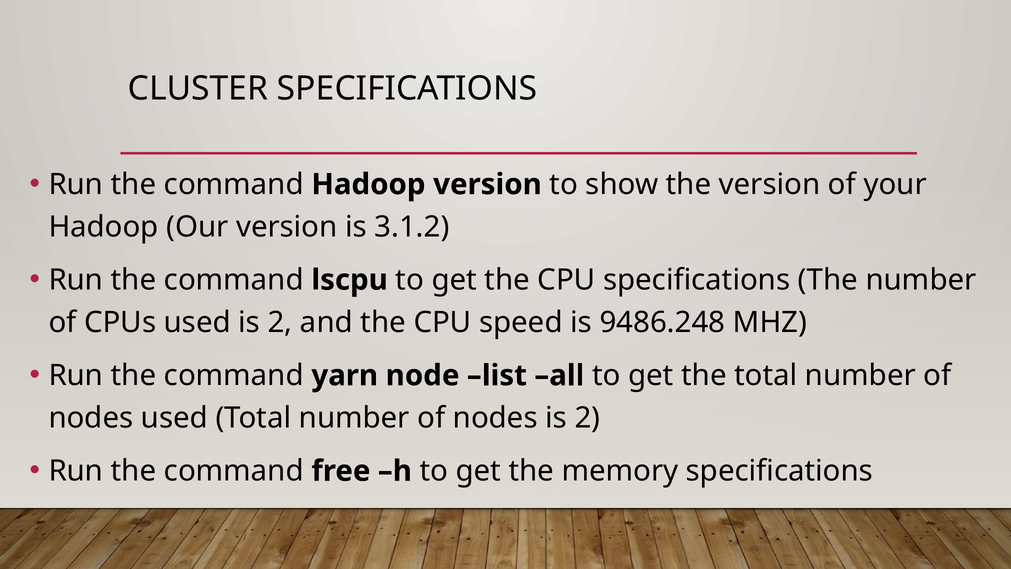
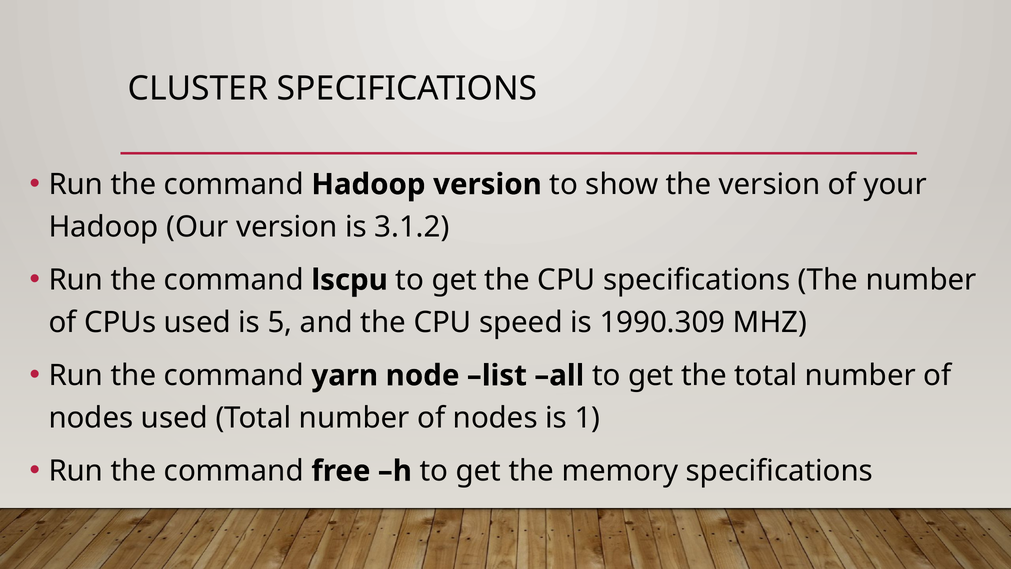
used is 2: 2 -> 5
9486.248: 9486.248 -> 1990.309
nodes is 2: 2 -> 1
